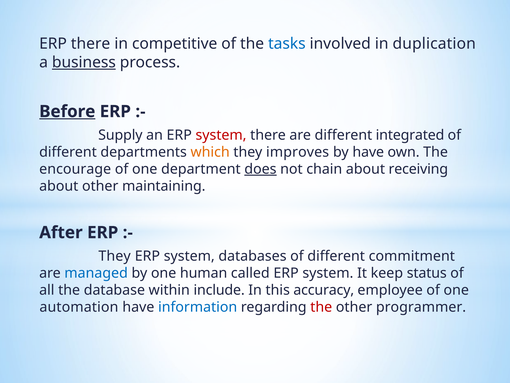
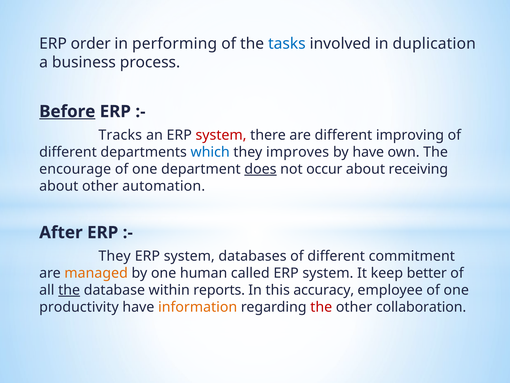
ERP there: there -> order
competitive: competitive -> performing
business underline: present -> none
Supply: Supply -> Tracks
integrated: integrated -> improving
which colour: orange -> blue
chain: chain -> occur
maintaining: maintaining -> automation
managed colour: blue -> orange
status: status -> better
the at (69, 290) underline: none -> present
include: include -> reports
automation: automation -> productivity
information colour: blue -> orange
programmer: programmer -> collaboration
